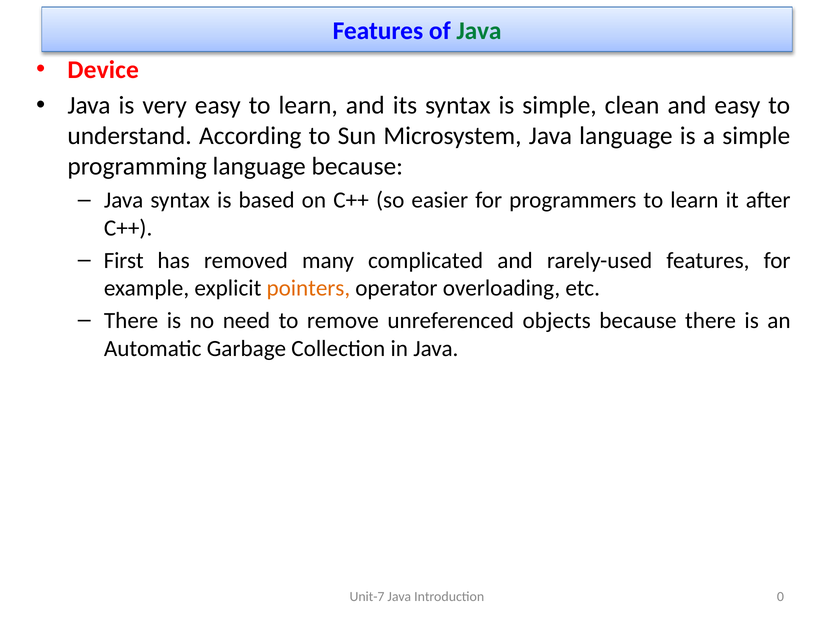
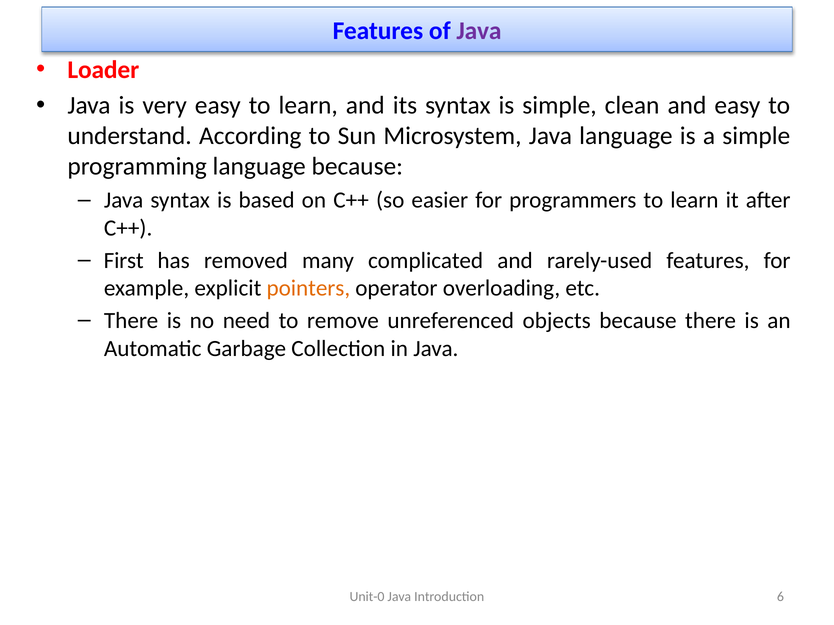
Java at (479, 31) colour: green -> purple
Device: Device -> Loader
Unit-7: Unit-7 -> Unit-0
0: 0 -> 6
